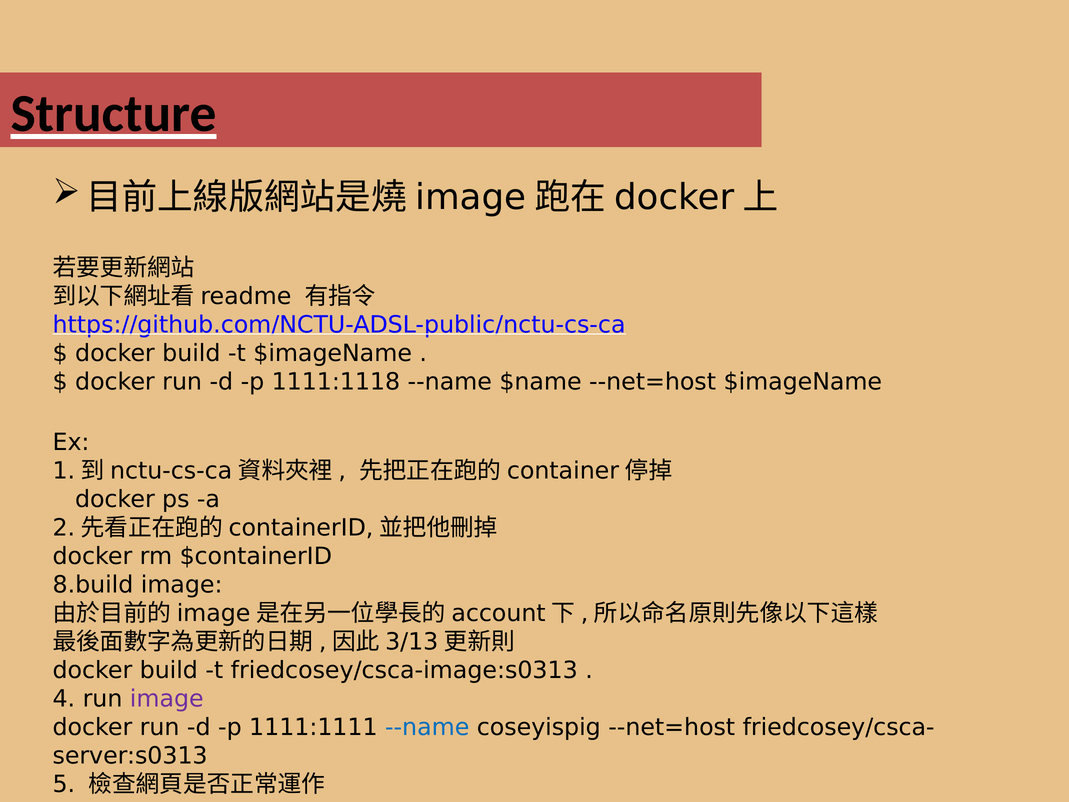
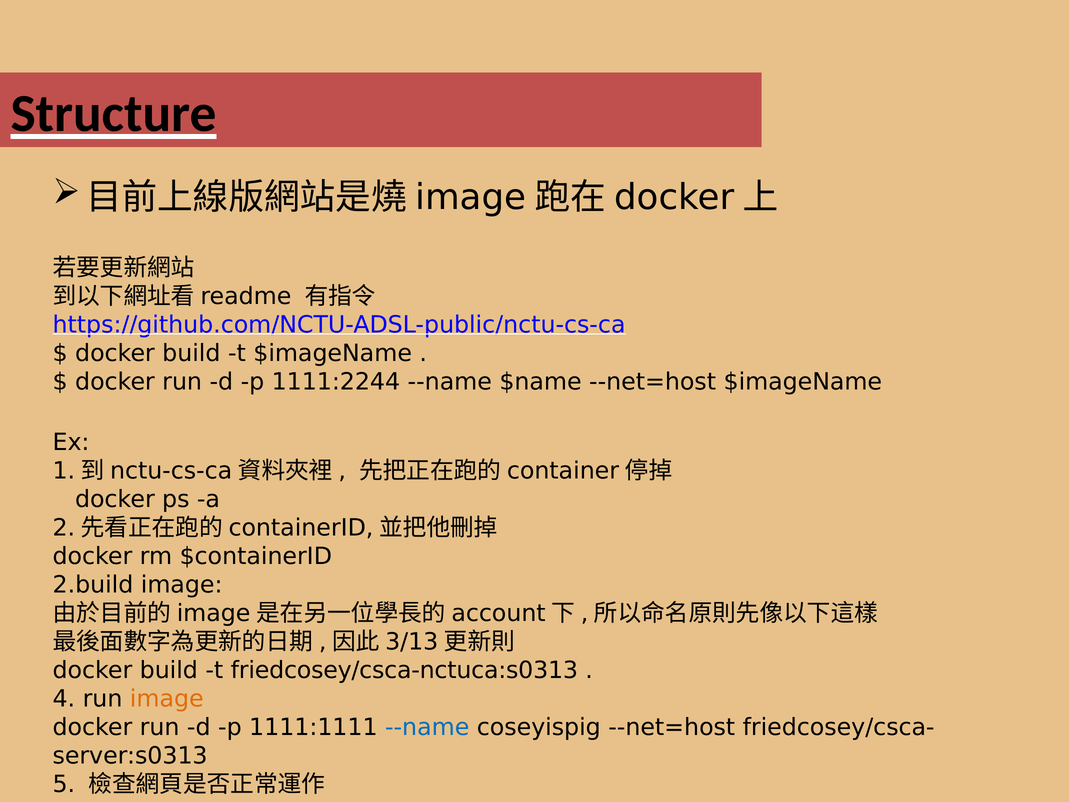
1111:1118: 1111:1118 -> 1111:2244
8.build: 8.build -> 2.build
friedcosey/csca-image:s0313: friedcosey/csca-image:s0313 -> friedcosey/csca-nctuca:s0313
image at (167, 699) colour: purple -> orange
